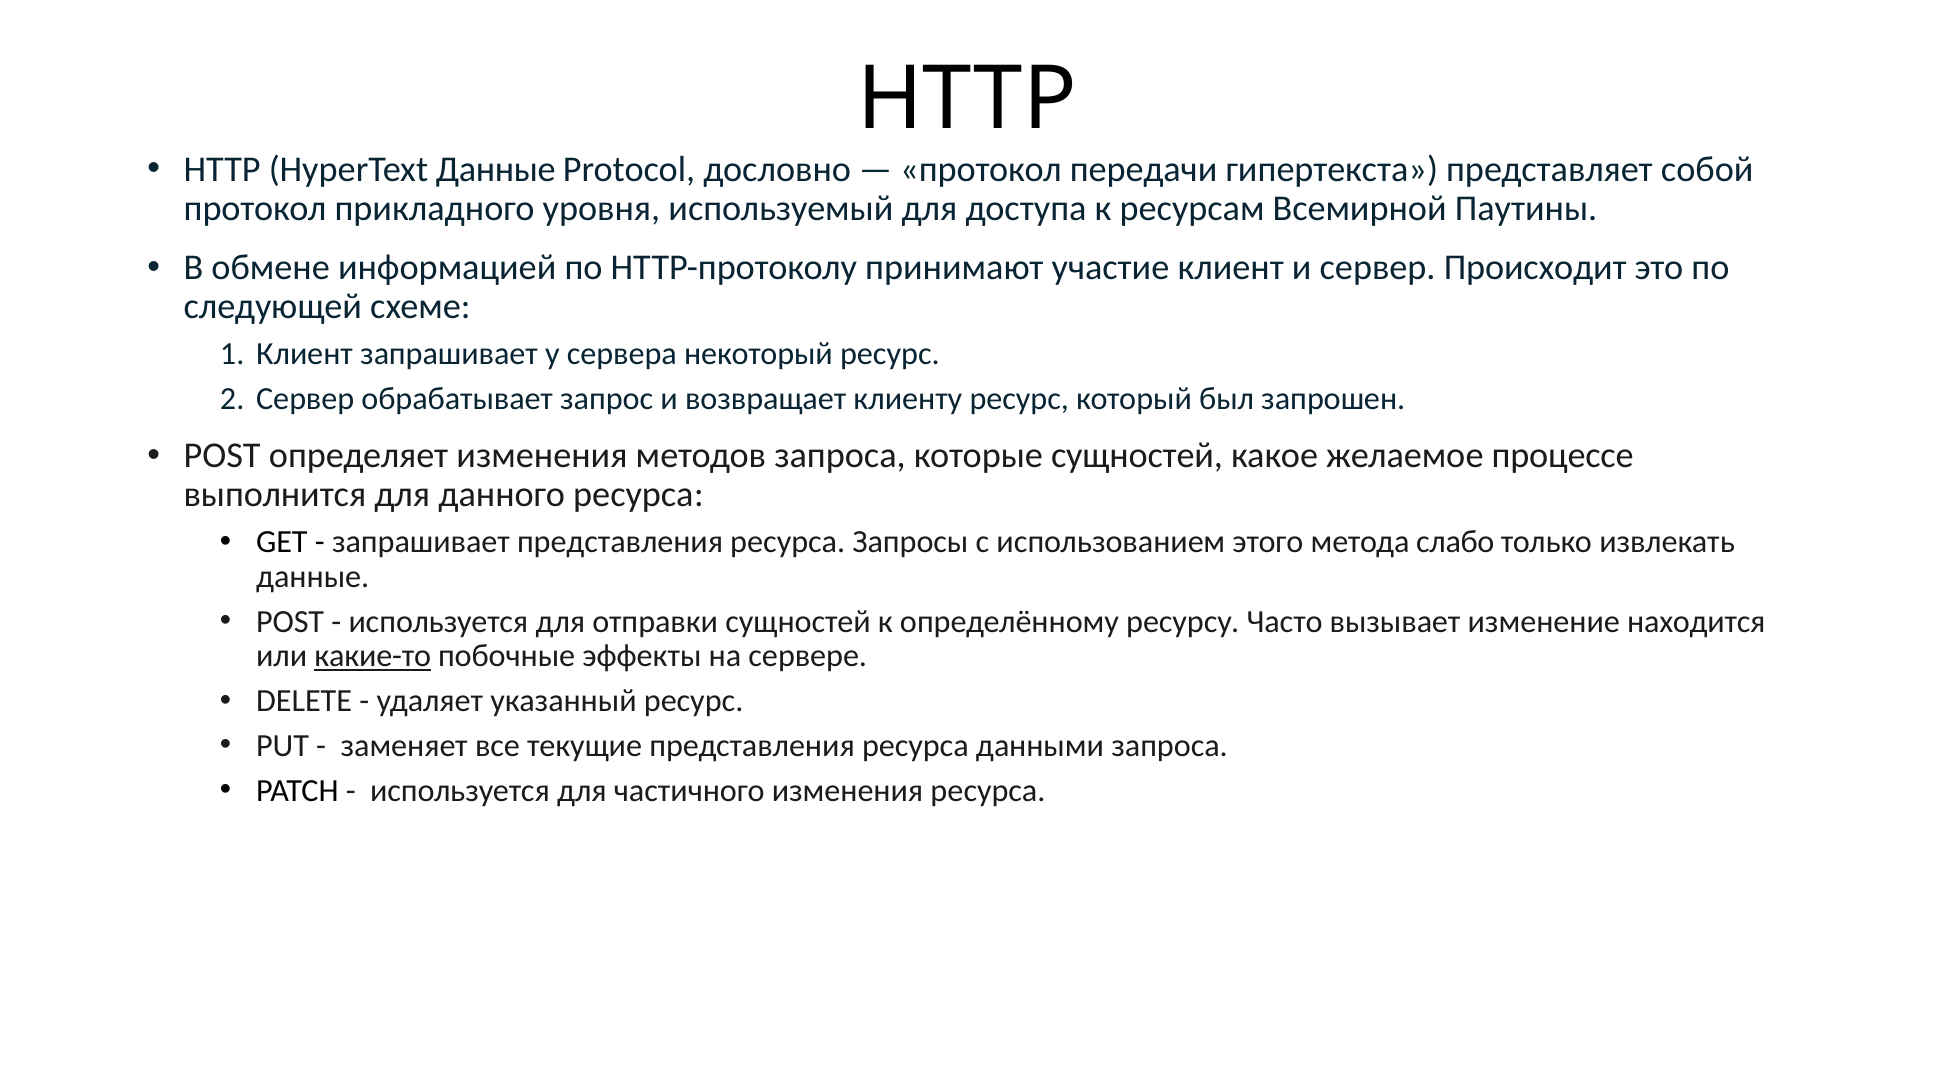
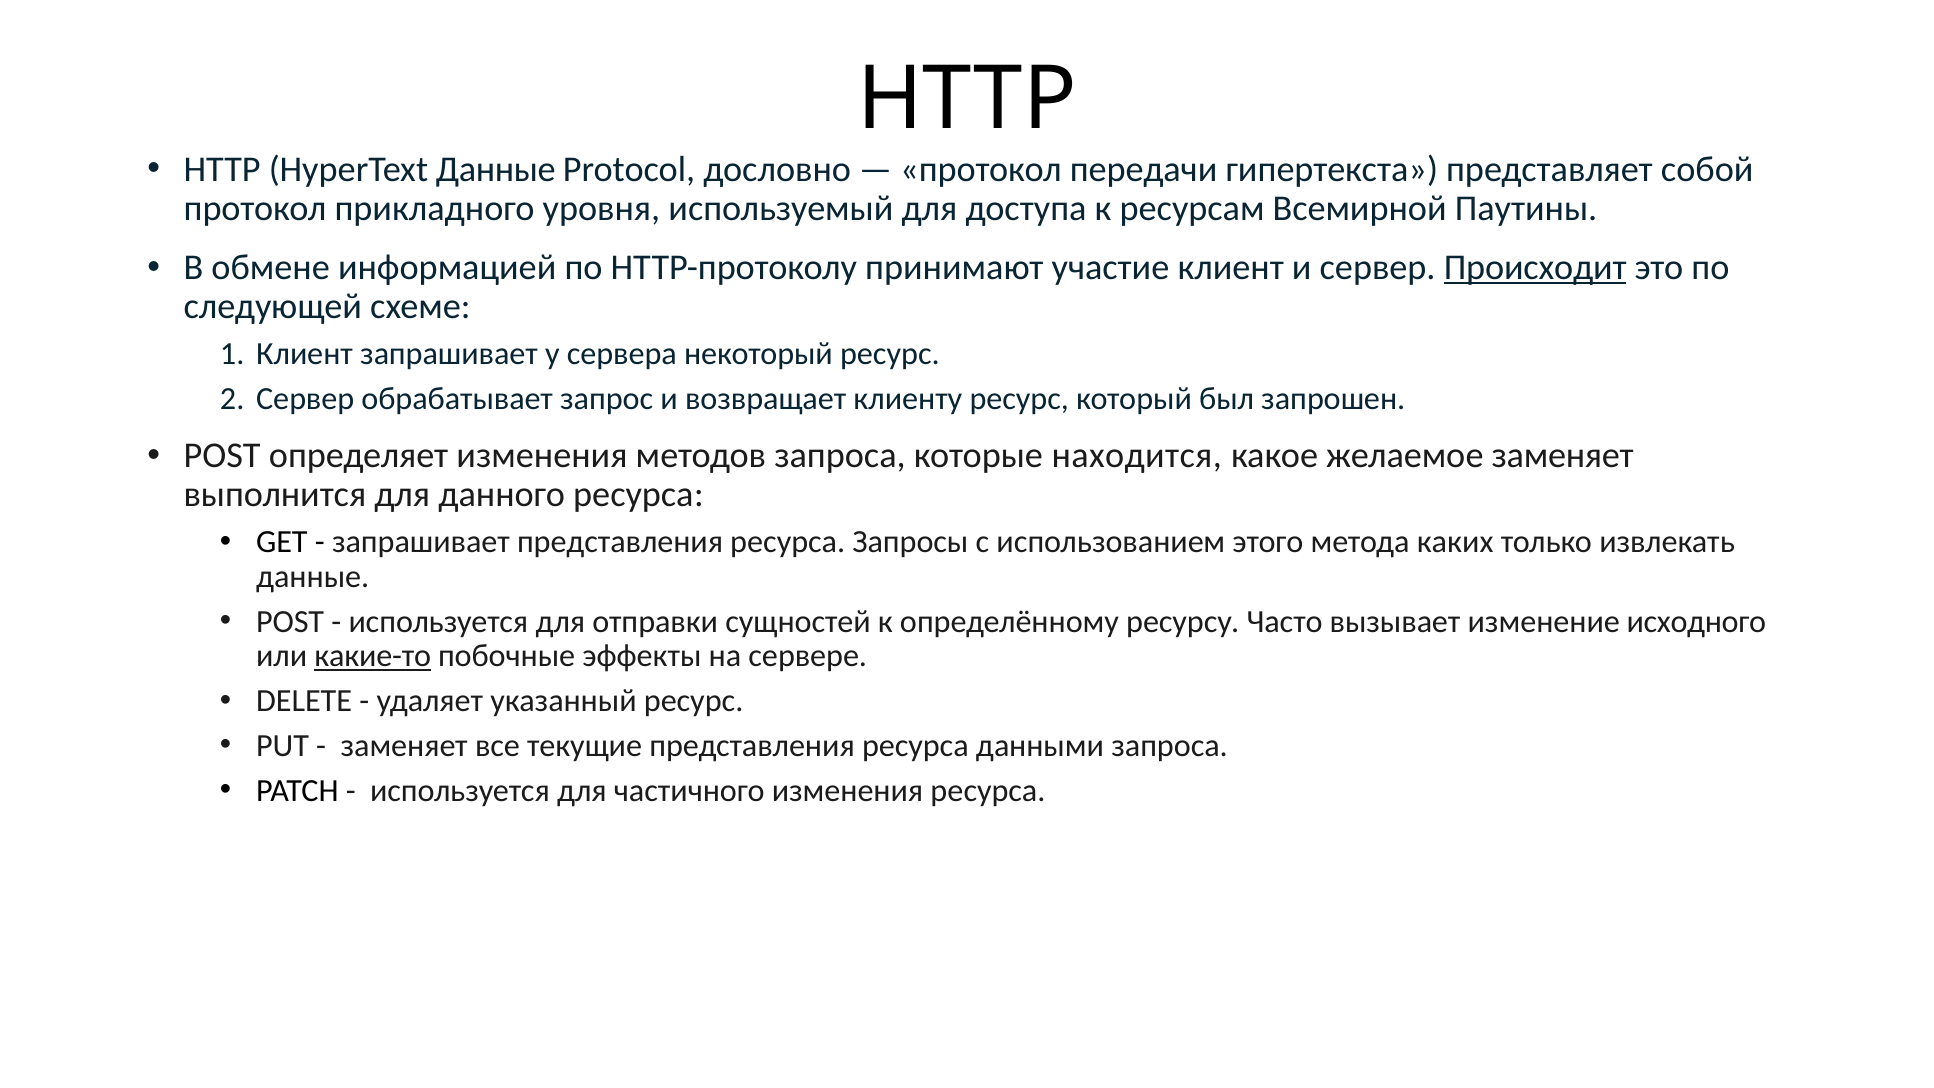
Происходит underline: none -> present
которые сущностей: сущностей -> находится
желаемое процессе: процессе -> заменяет
слабо: слабо -> каких
находится: находится -> исходного
